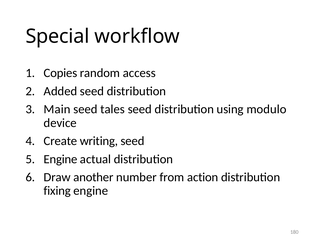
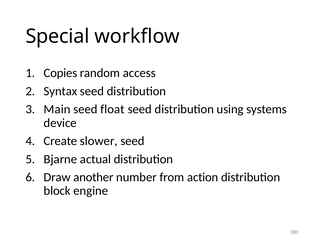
Added: Added -> Syntax
tales: tales -> float
modulo: modulo -> systems
writing: writing -> slower
Engine at (61, 159): Engine -> Bjarne
fixing: fixing -> block
